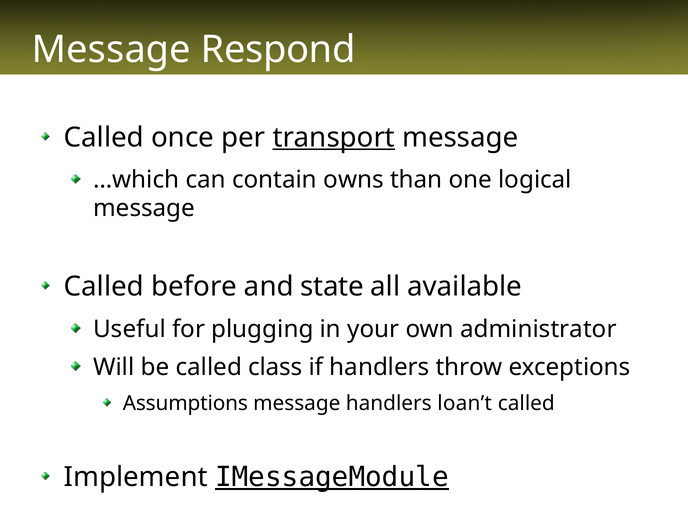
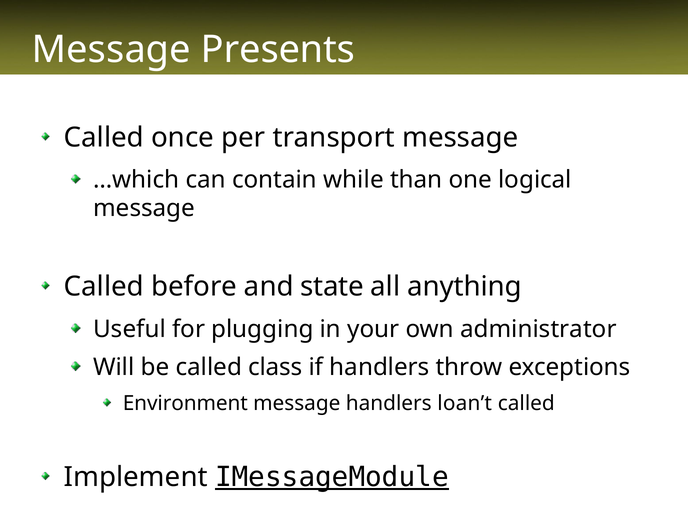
Respond: Respond -> Presents
transport underline: present -> none
owns: owns -> while
available: available -> anything
Assumptions: Assumptions -> Environment
